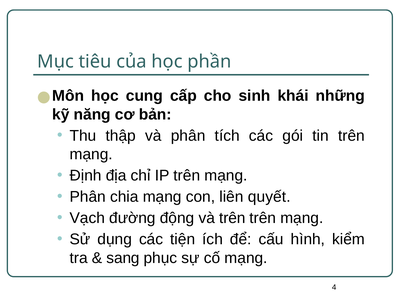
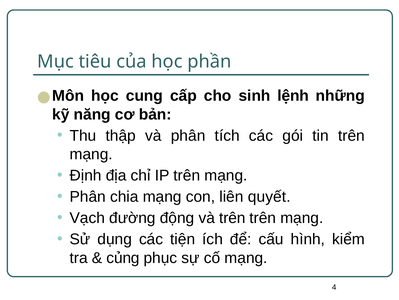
khái: khái -> lệnh
sang: sang -> củng
